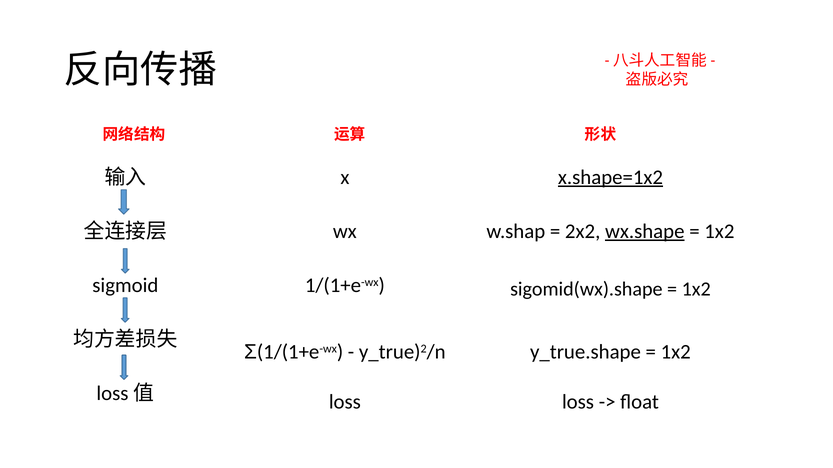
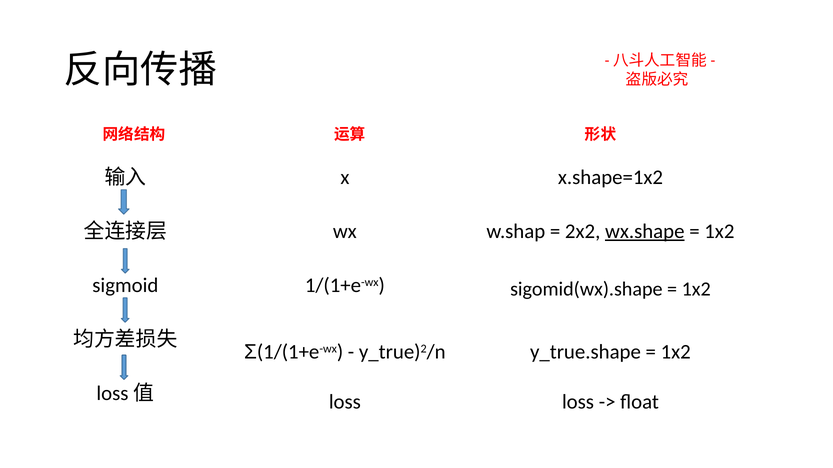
x.shape=1x2 underline: present -> none
